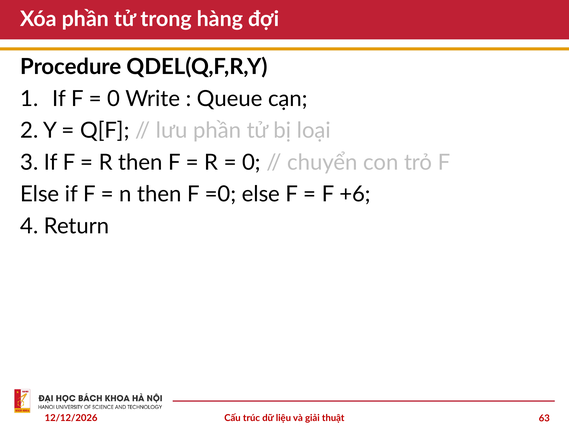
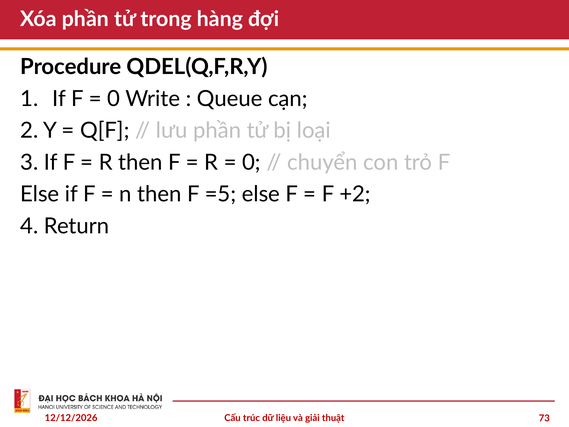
=0: =0 -> =5
+6: +6 -> +2
63: 63 -> 73
